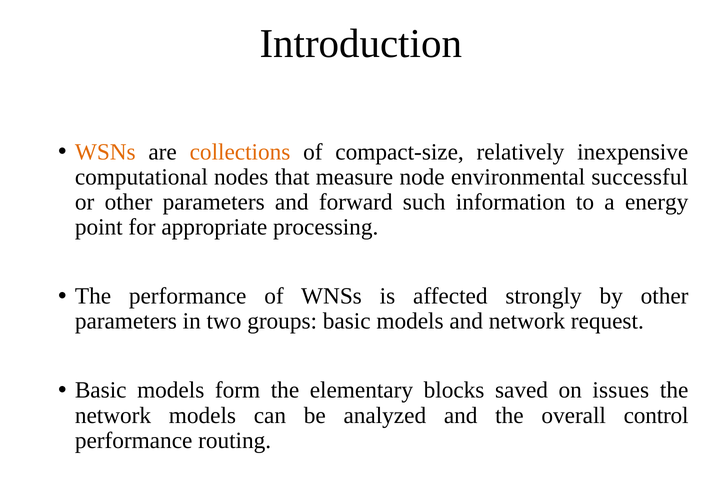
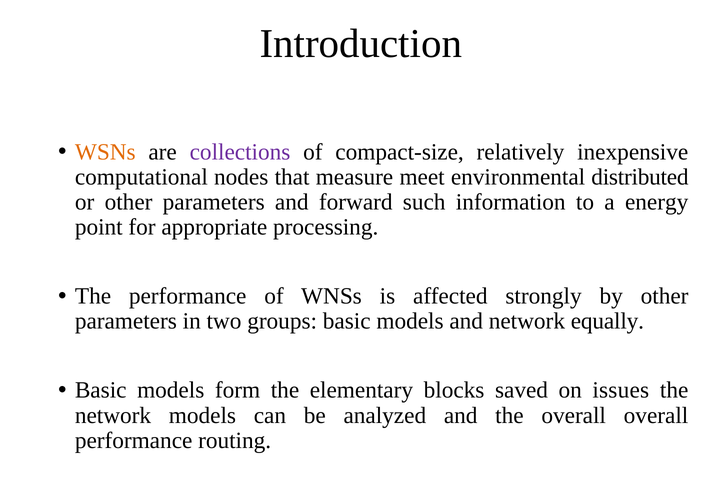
collections colour: orange -> purple
node: node -> meet
successful: successful -> distributed
request: request -> equally
overall control: control -> overall
